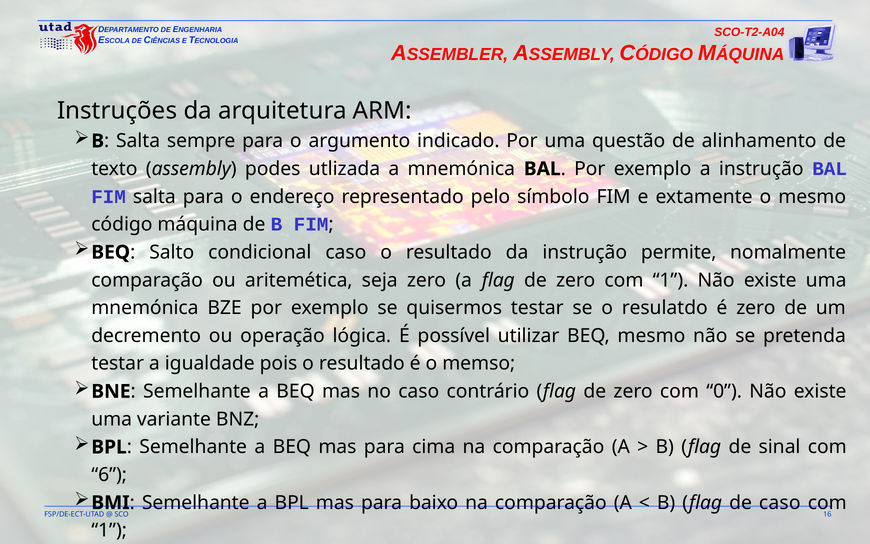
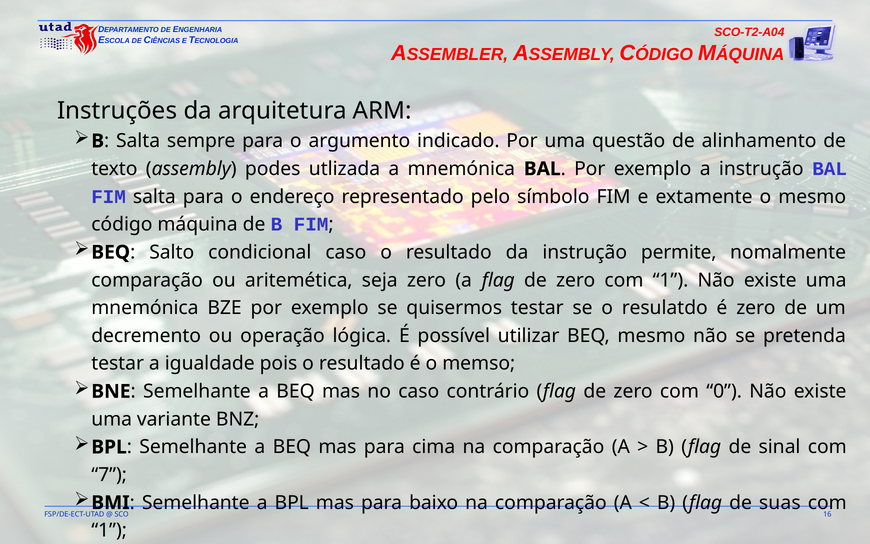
6: 6 -> 7
de caso: caso -> suas
